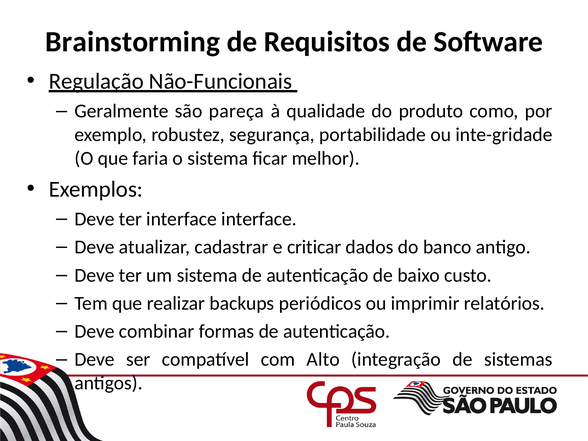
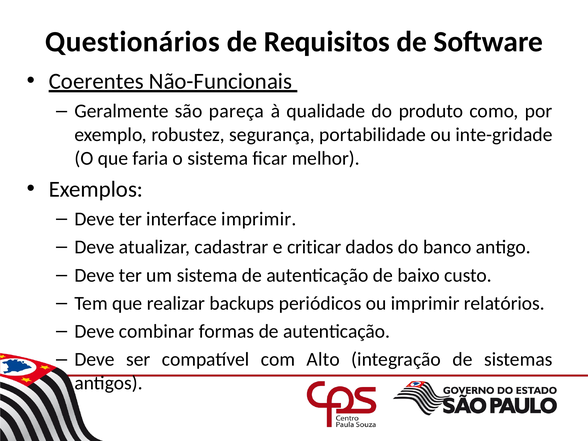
Brainstorming: Brainstorming -> Questionários
Regulação: Regulação -> Coerentes
interface interface: interface -> imprimir
